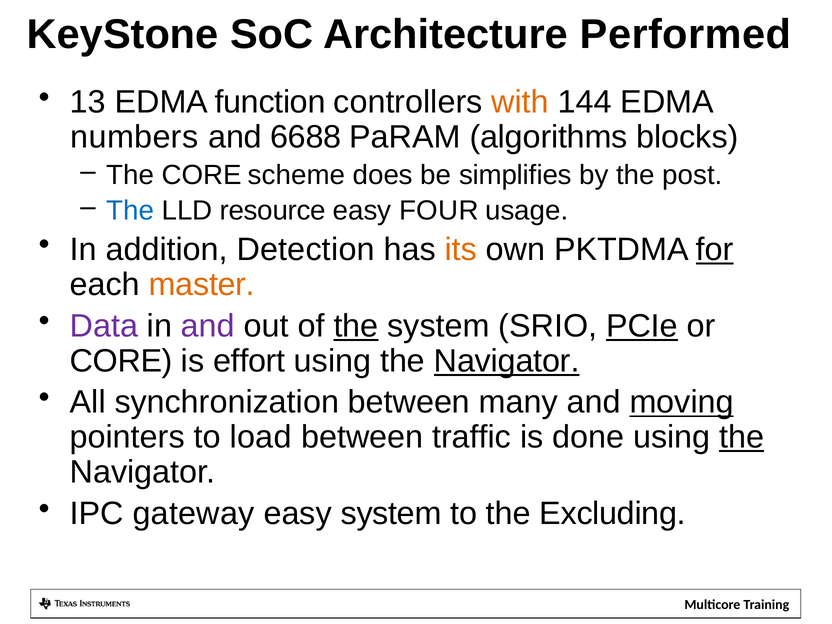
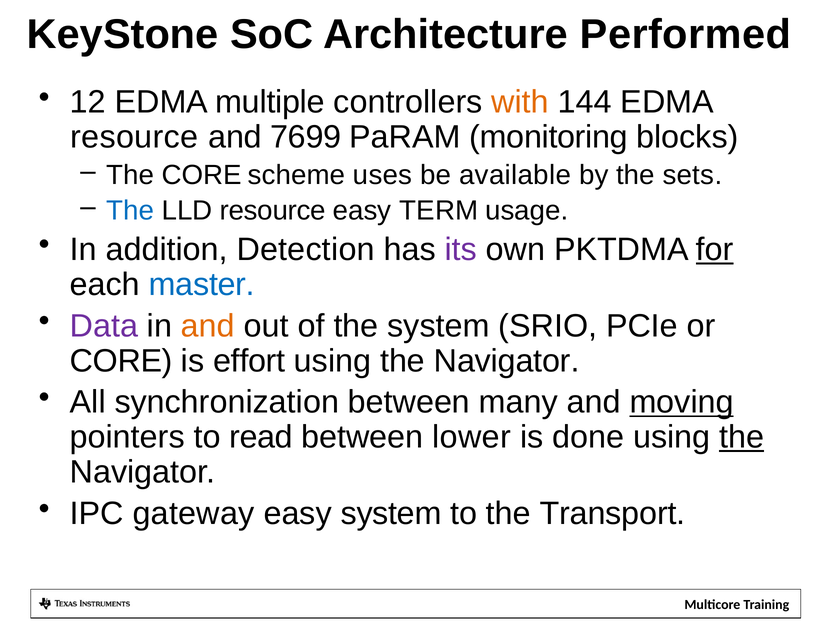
13: 13 -> 12
function: function -> multiple
numbers at (134, 137): numbers -> resource
6688: 6688 -> 7699
algorithms: algorithms -> monitoring
does: does -> uses
simplifies: simplifies -> available
post: post -> sets
FOUR: FOUR -> TERM
its colour: orange -> purple
master colour: orange -> blue
and at (208, 326) colour: purple -> orange
the at (356, 326) underline: present -> none
PCIe underline: present -> none
Navigator at (507, 361) underline: present -> none
load: load -> read
traffic: traffic -> lower
Excluding: Excluding -> Transport
